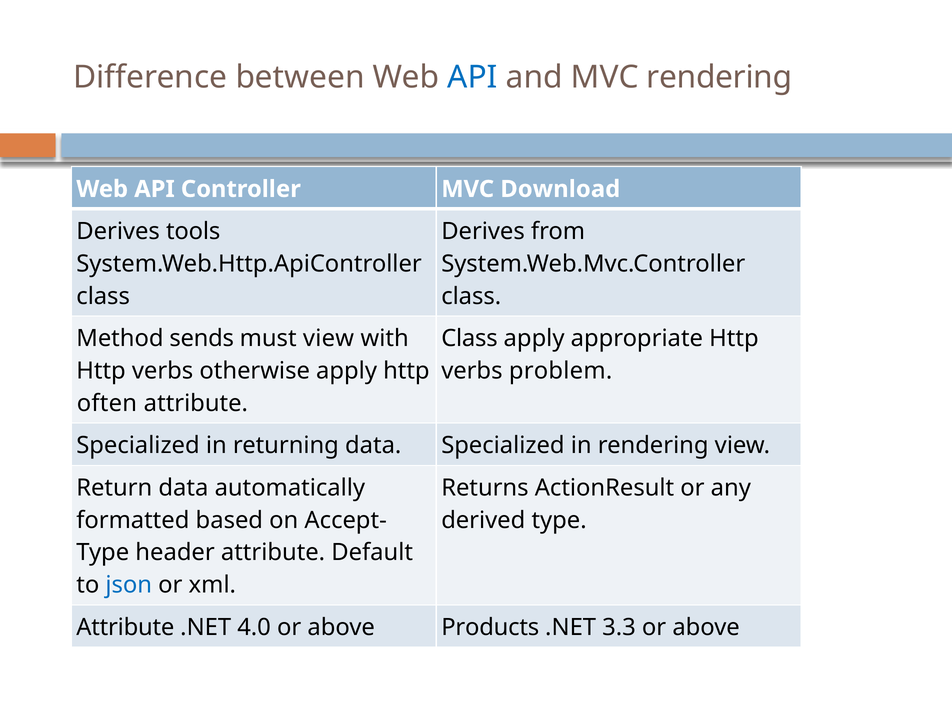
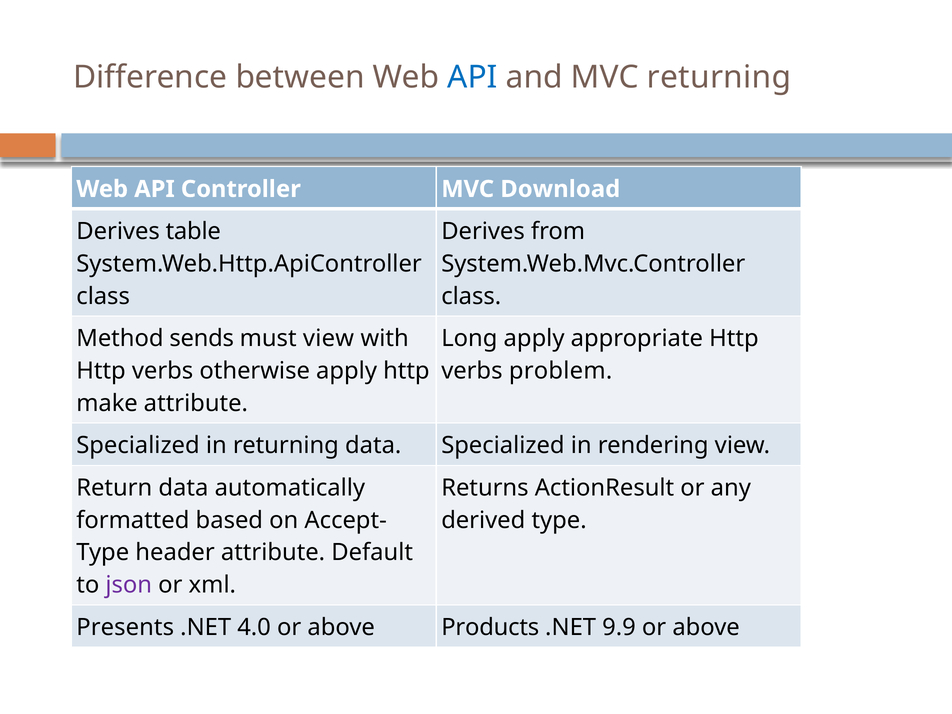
MVC rendering: rendering -> returning
tools: tools -> table
Class at (469, 338): Class -> Long
often: often -> make
json colour: blue -> purple
Attribute at (125, 627): Attribute -> Presents
3.3: 3.3 -> 9.9
